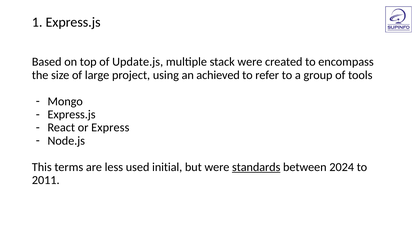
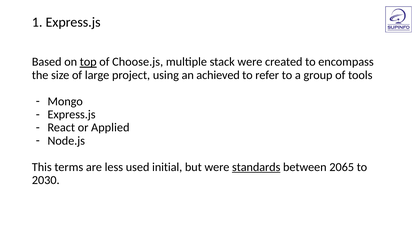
top underline: none -> present
Update.js: Update.js -> Choose.js
Express: Express -> Applied
2024: 2024 -> 2065
2011: 2011 -> 2030
